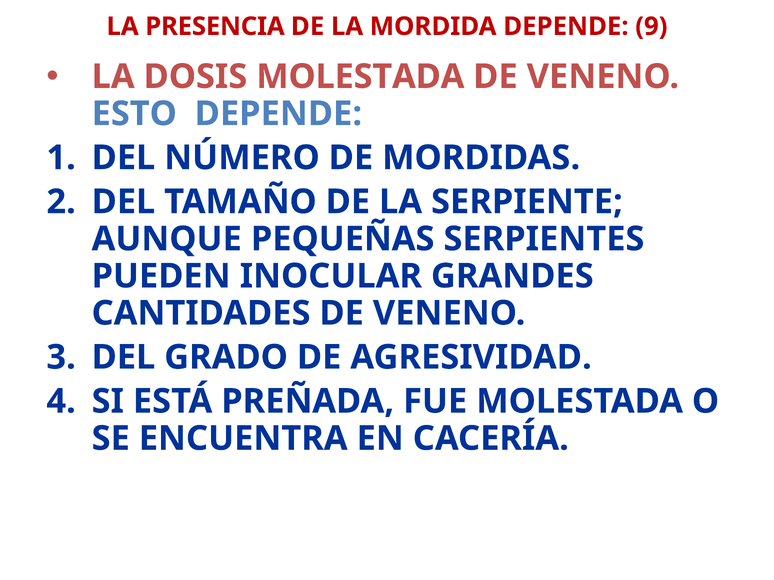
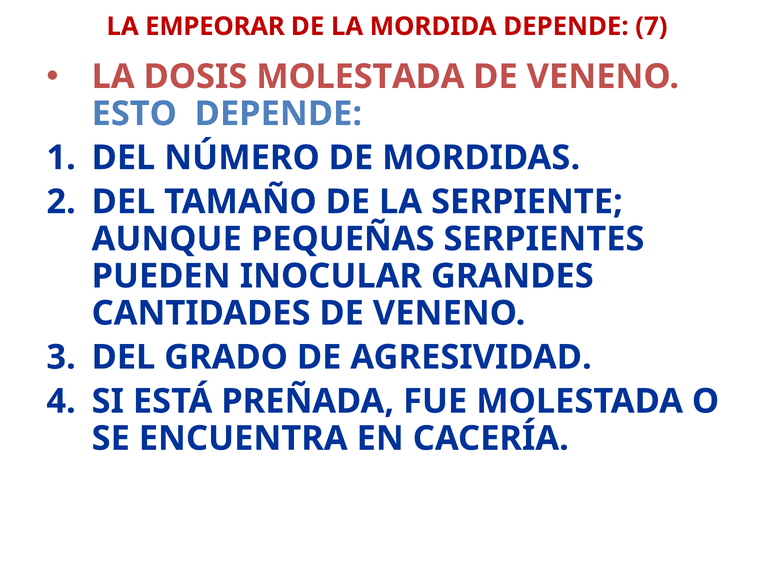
PRESENCIA: PRESENCIA -> EMPEORAR
9: 9 -> 7
